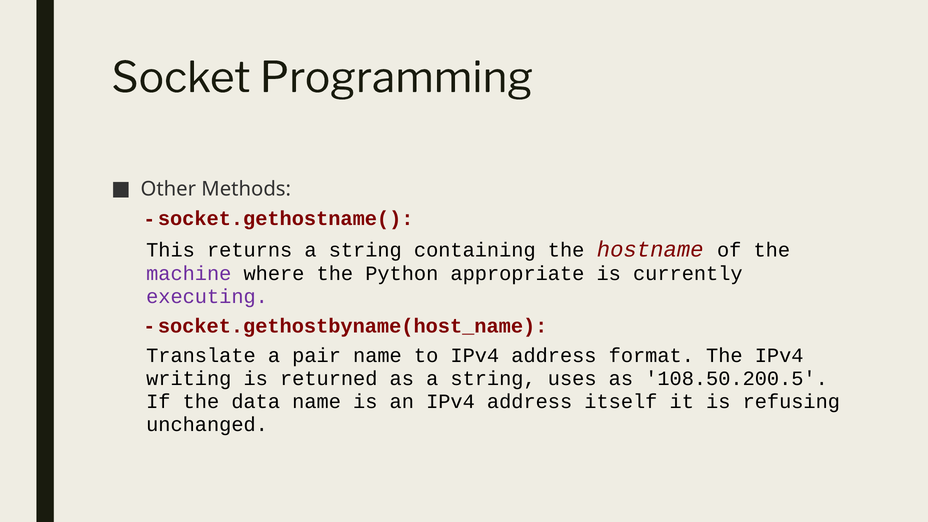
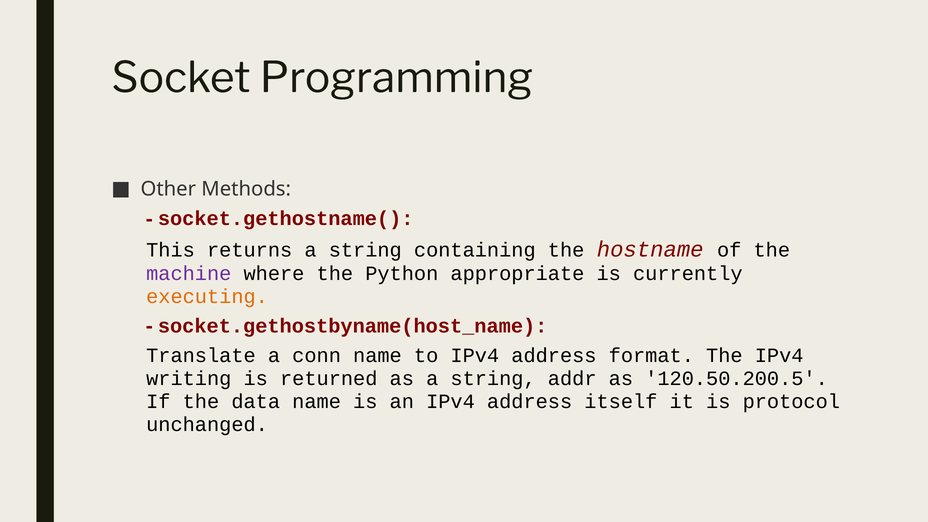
executing colour: purple -> orange
pair: pair -> conn
uses: uses -> addr
108.50.200.5: 108.50.200.5 -> 120.50.200.5
refusing: refusing -> protocol
